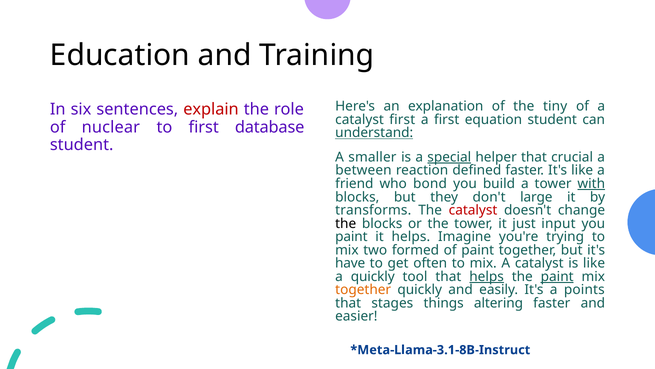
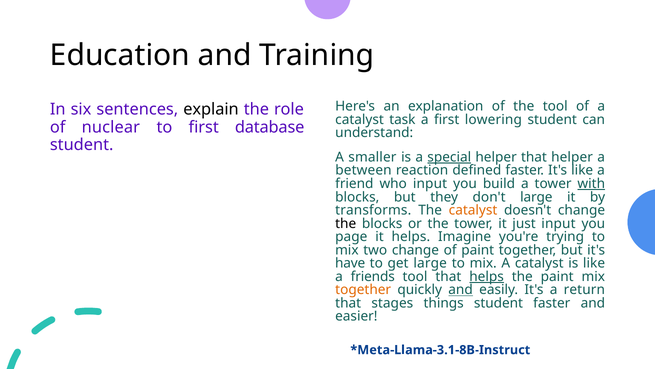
the tiny: tiny -> tool
explain colour: red -> black
catalyst first: first -> task
equation: equation -> lowering
understand underline: present -> none
that crucial: crucial -> helper
who bond: bond -> input
catalyst at (473, 210) colour: red -> orange
paint at (351, 236): paint -> page
two formed: formed -> change
get often: often -> large
a quickly: quickly -> friends
paint at (557, 276) underline: present -> none
and at (461, 290) underline: none -> present
points: points -> return
things altering: altering -> student
